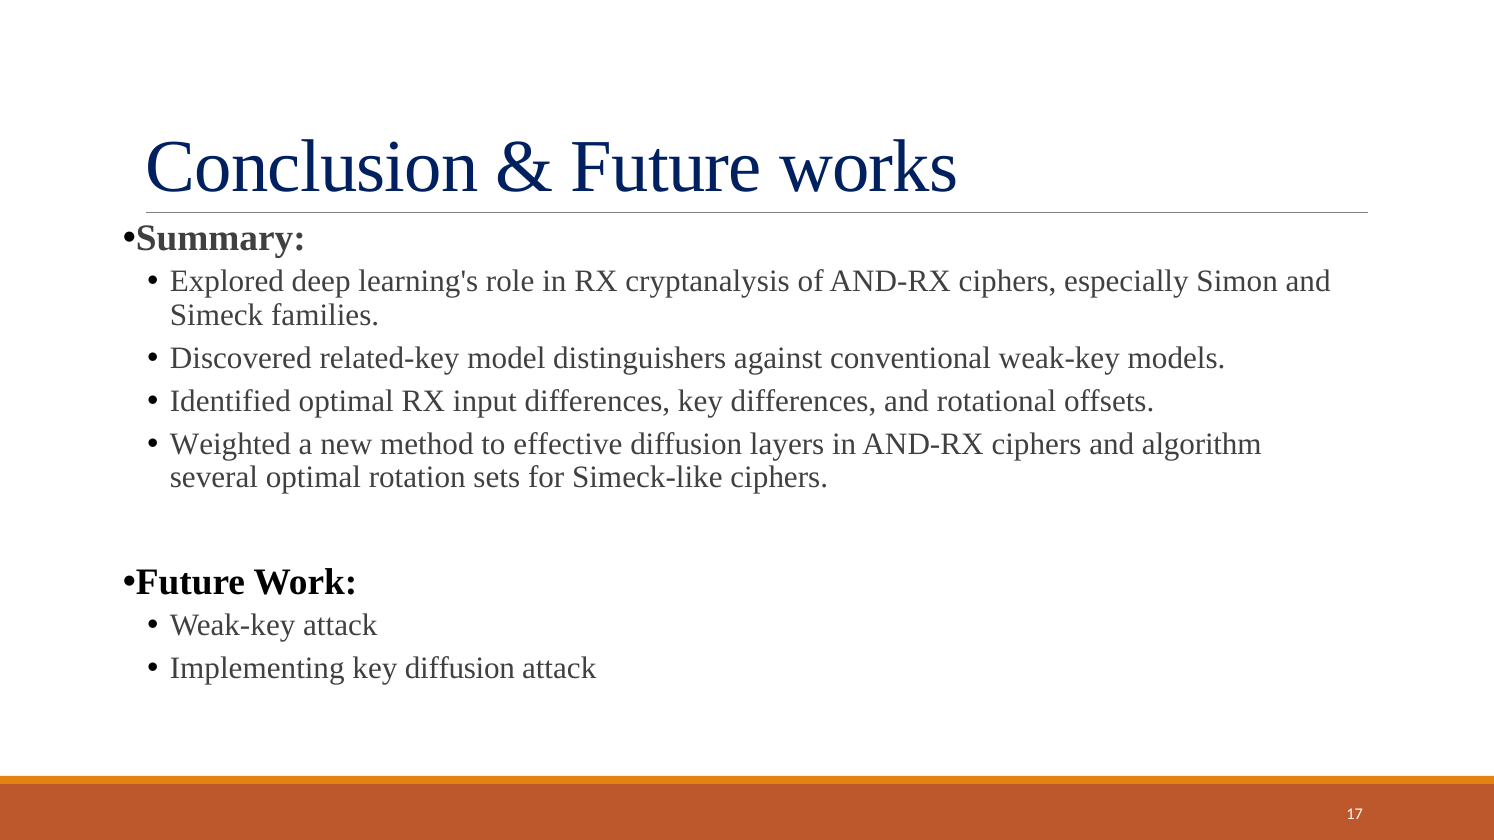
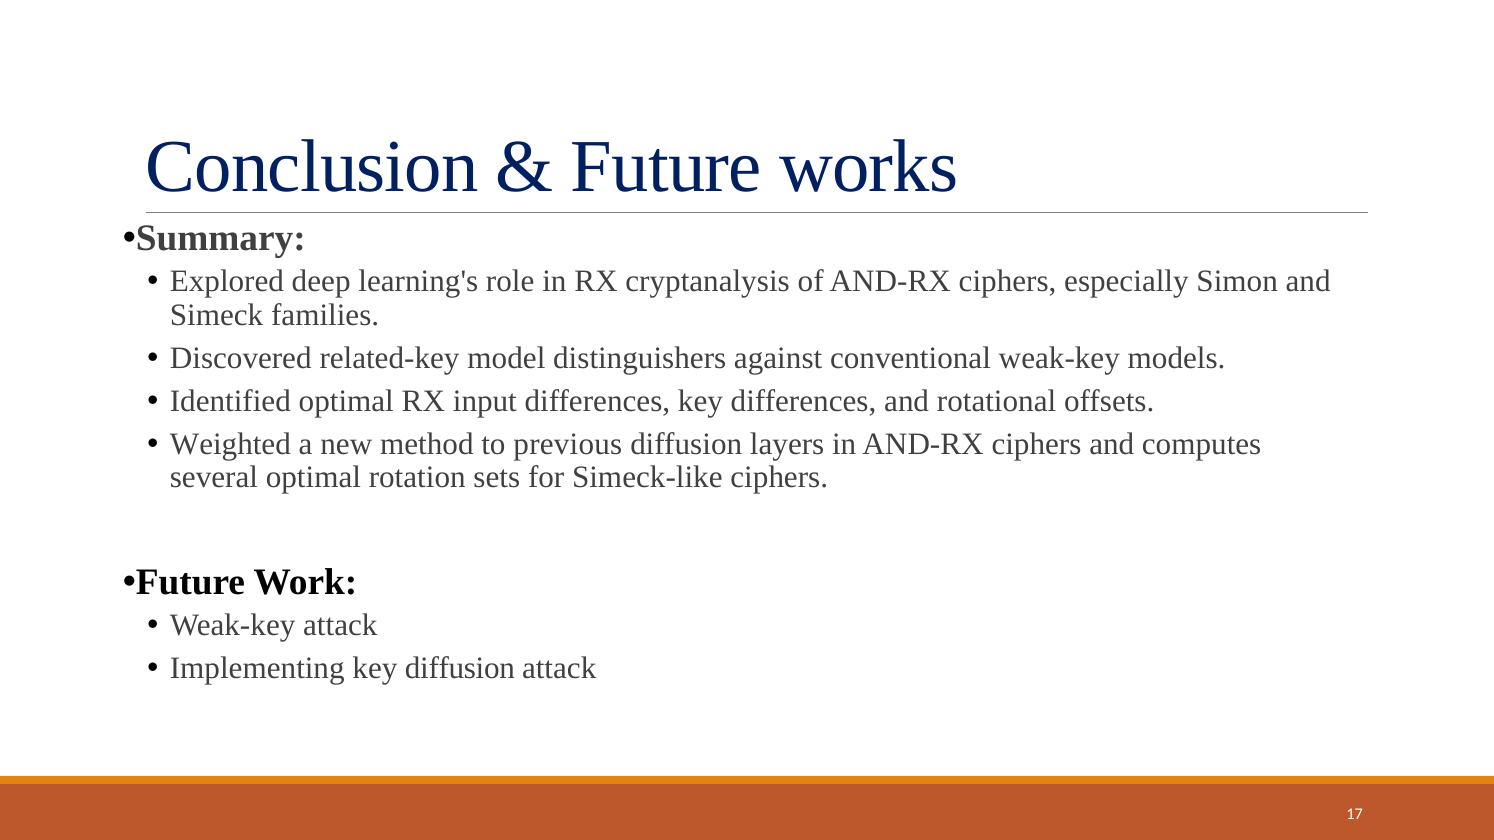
effective: effective -> previous
algorithm: algorithm -> computes
